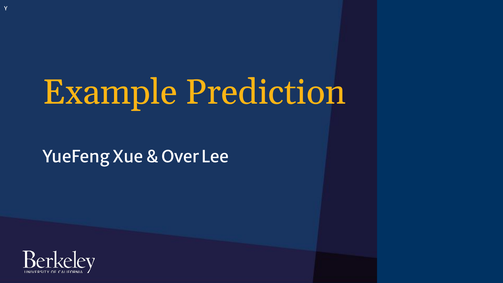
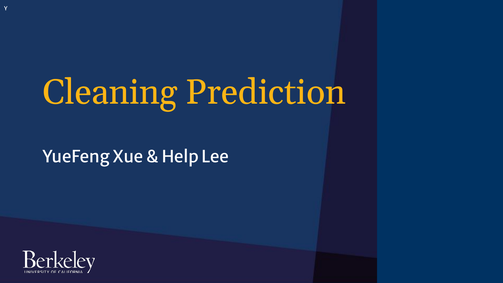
Example: Example -> Cleaning
Over: Over -> Help
